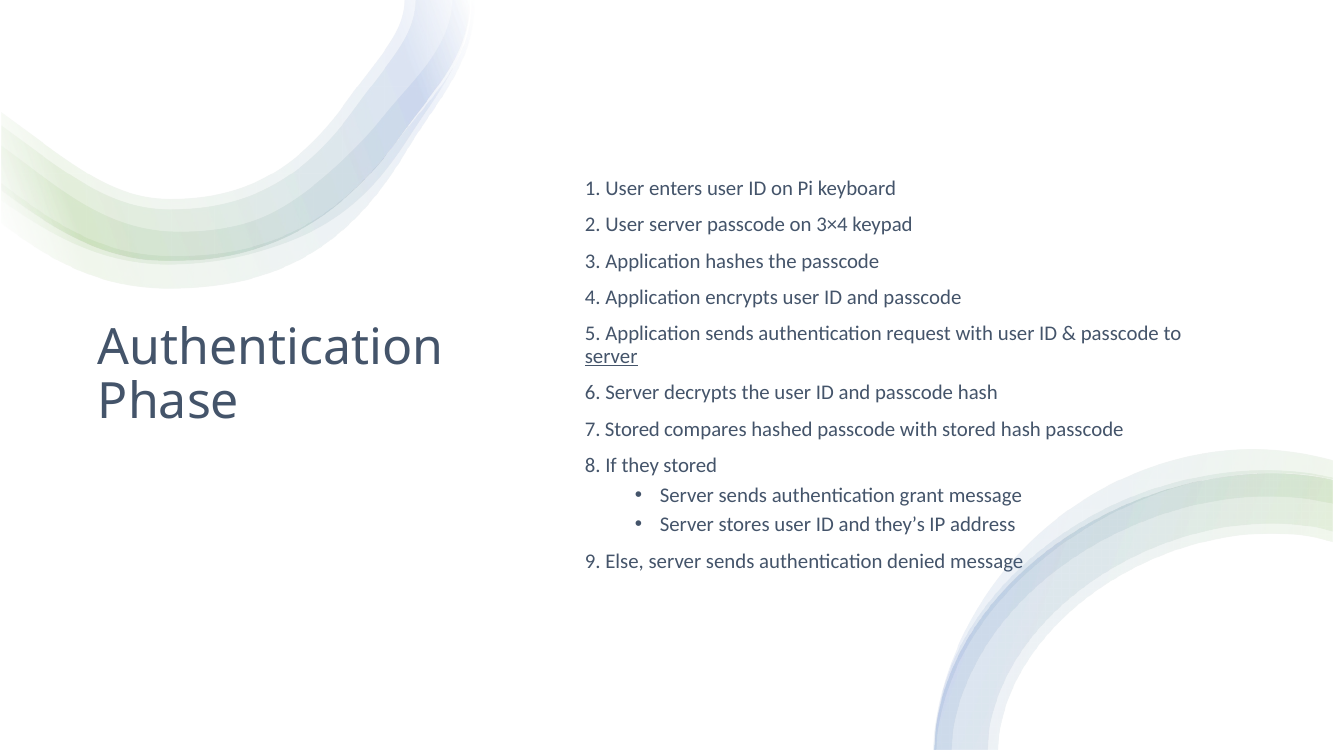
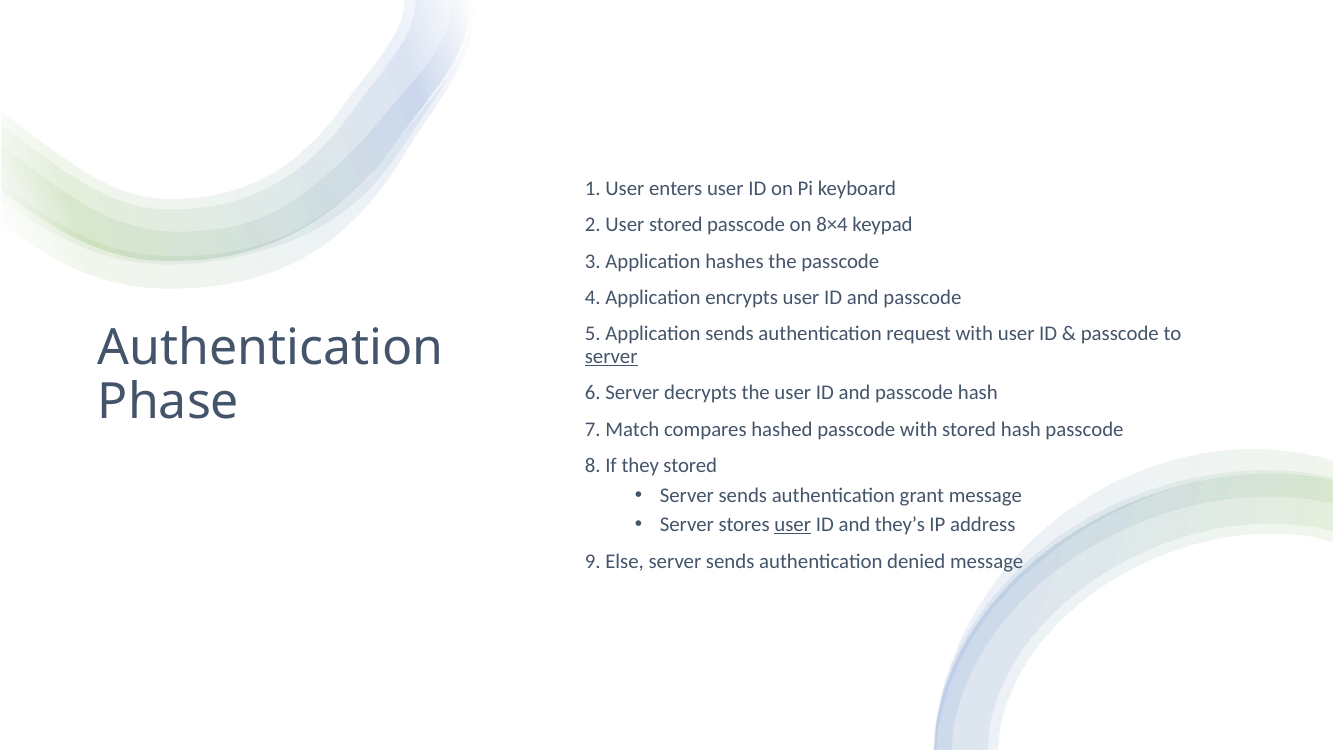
User server: server -> stored
3×4: 3×4 -> 8×4
7 Stored: Stored -> Match
user at (793, 525) underline: none -> present
